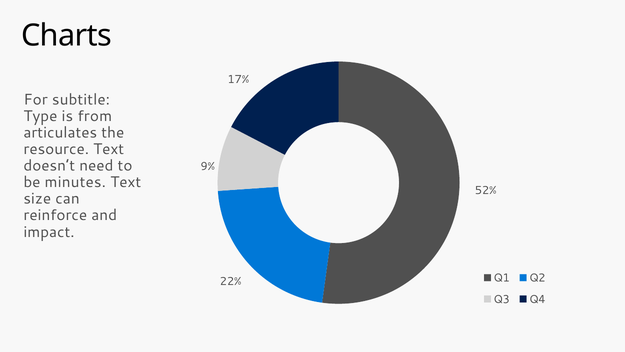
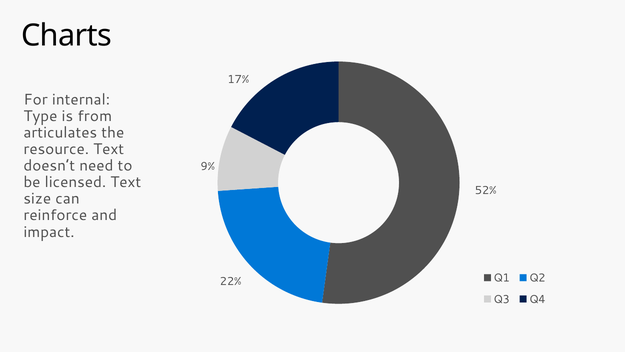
subtitle: subtitle -> internal
minutes: minutes -> licensed
